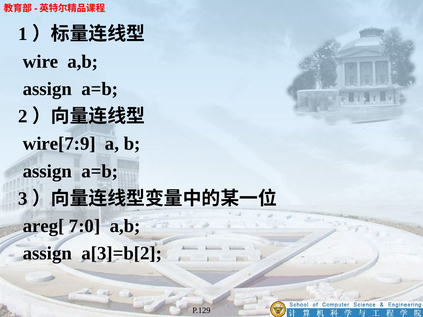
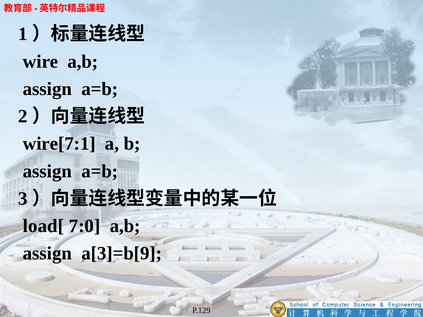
wire[7:9: wire[7:9 -> wire[7:1
areg[: areg[ -> load[
a[3]=b[2: a[3]=b[2 -> a[3]=b[9
